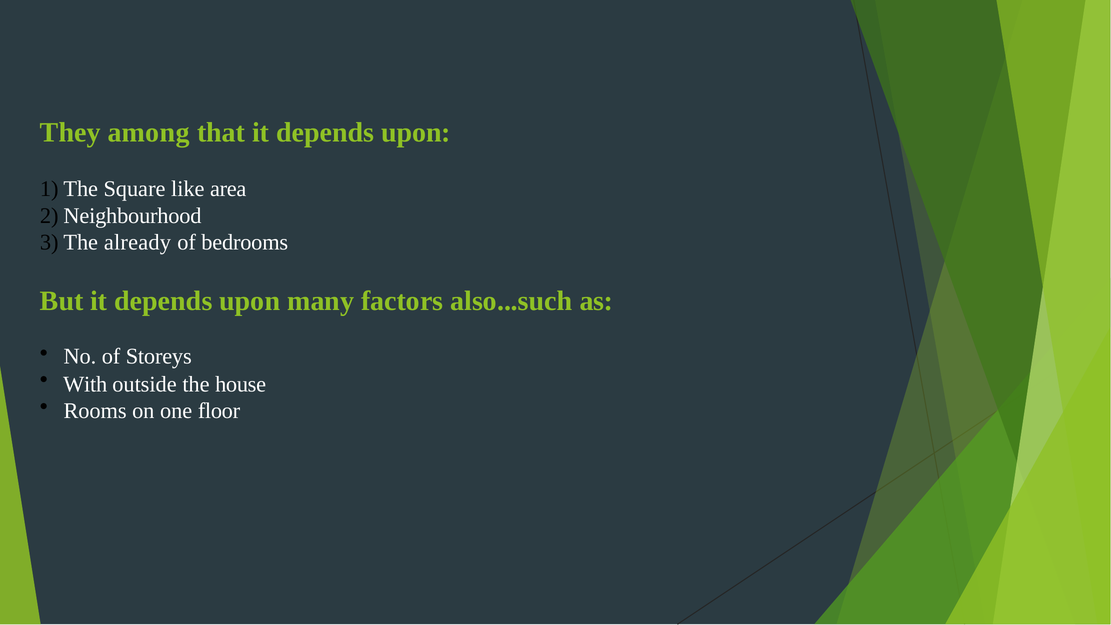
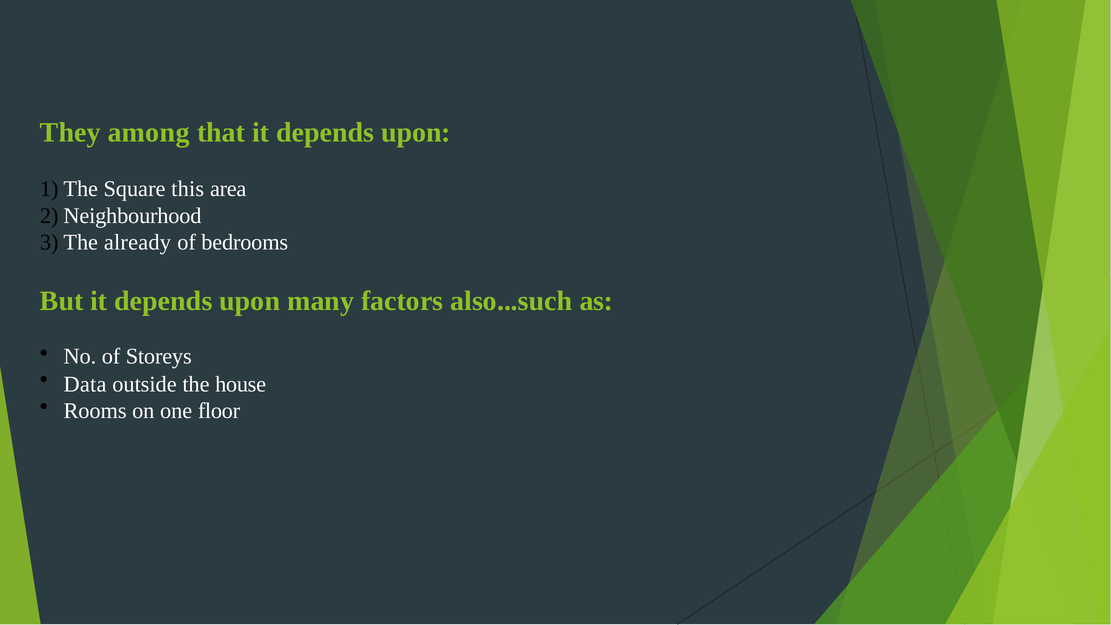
like: like -> this
With: With -> Data
